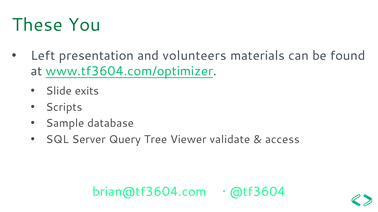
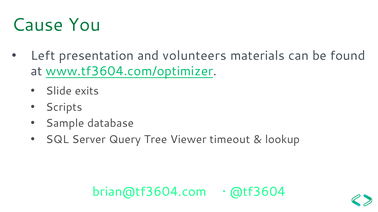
These: These -> Cause
validate: validate -> timeout
access: access -> lookup
